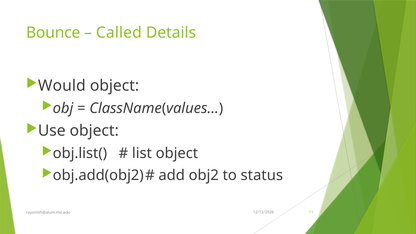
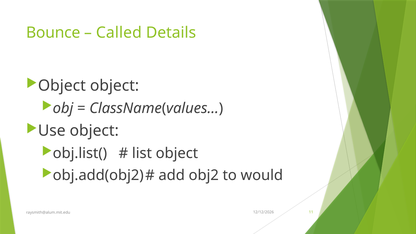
Would at (62, 86): Would -> Object
status: status -> would
